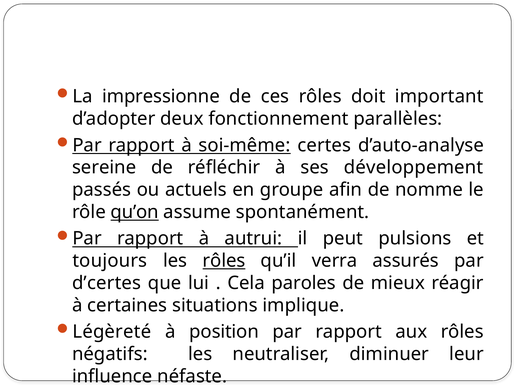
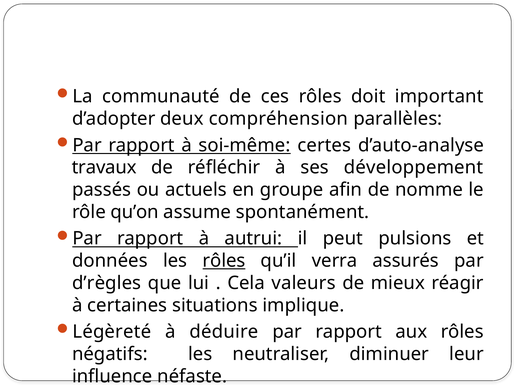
impressionne: impressionne -> communauté
fonctionnement: fonctionnement -> compréhension
sereine: sereine -> travaux
qu’on underline: present -> none
toujours: toujours -> données
d’certes: d’certes -> d’règles
paroles: paroles -> valeurs
position: position -> déduire
